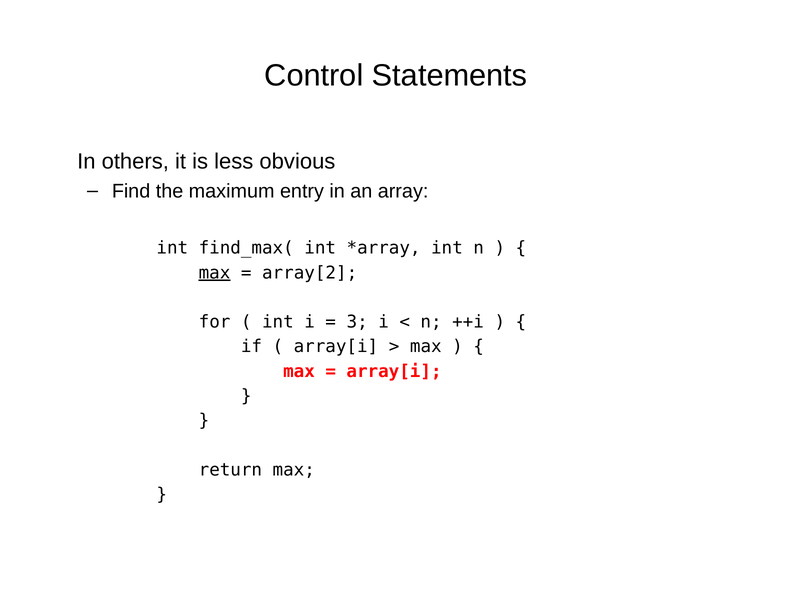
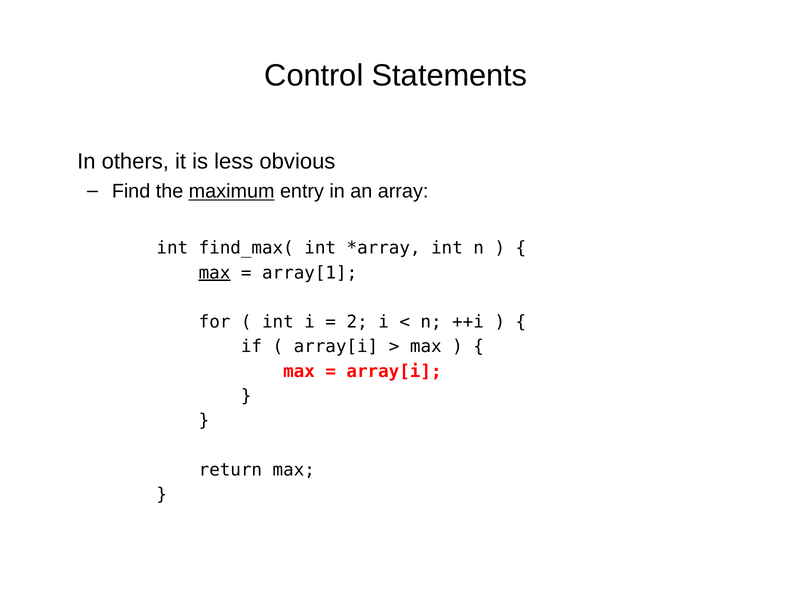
maximum underline: none -> present
array[2: array[2 -> array[1
3: 3 -> 2
